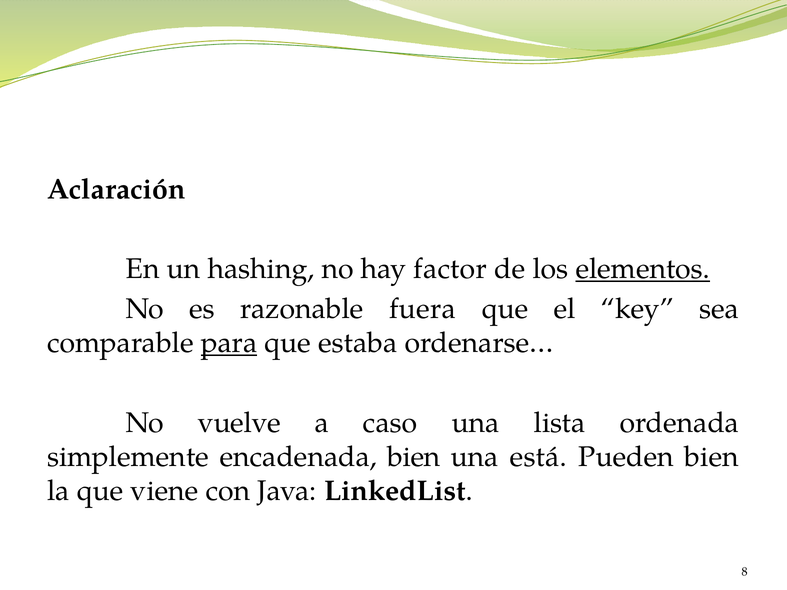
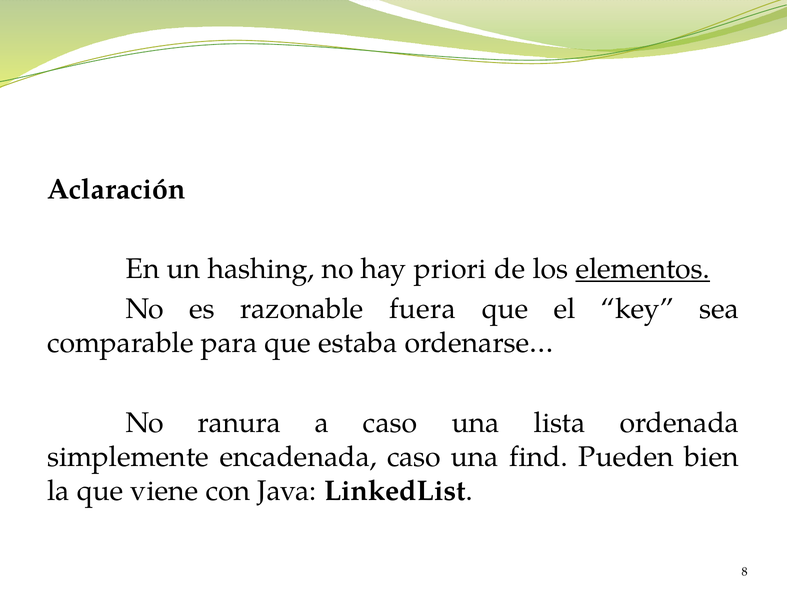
factor: factor -> priori
para underline: present -> none
vuelve: vuelve -> ranura
encadenada bien: bien -> caso
está: está -> find
